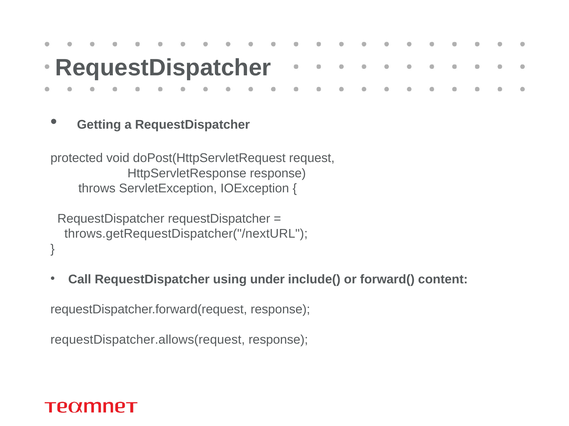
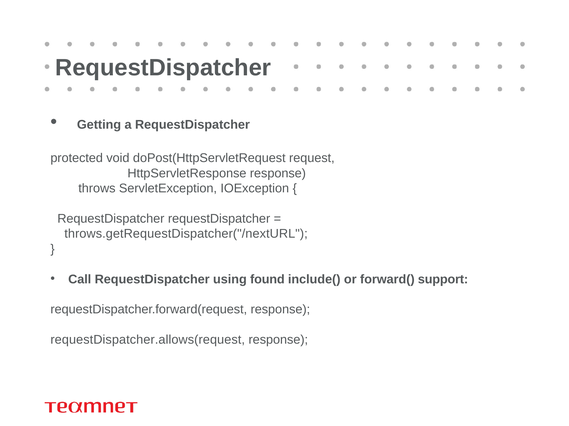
under: under -> found
content: content -> support
